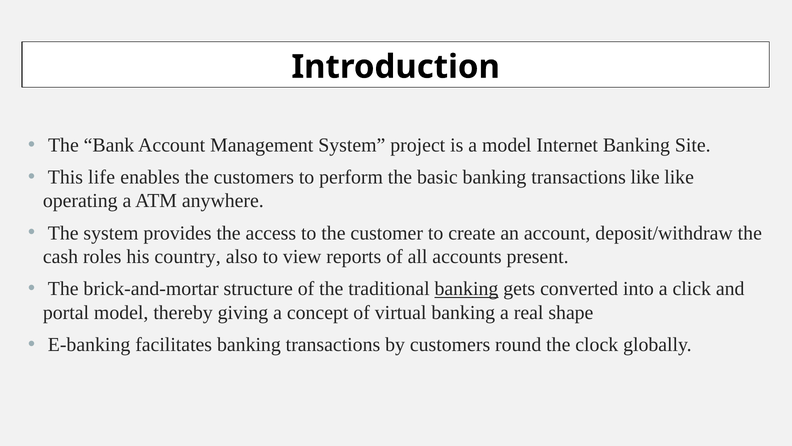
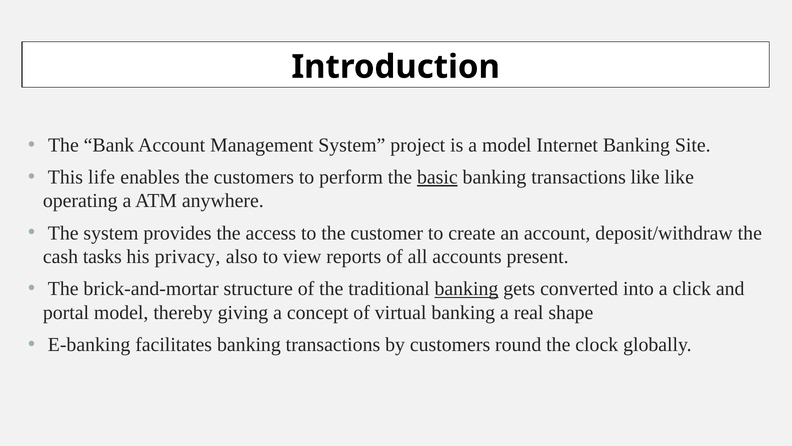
basic underline: none -> present
roles: roles -> tasks
country: country -> privacy
